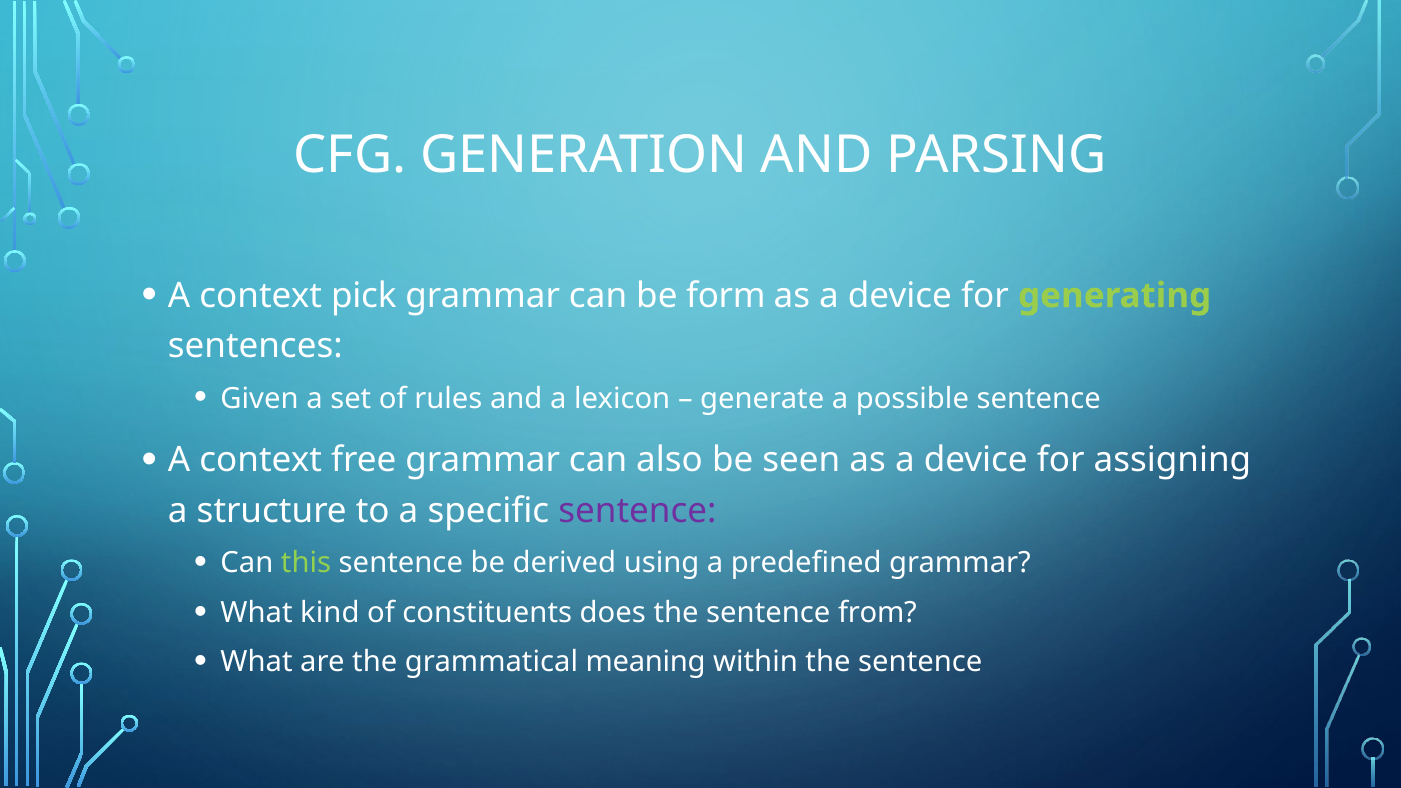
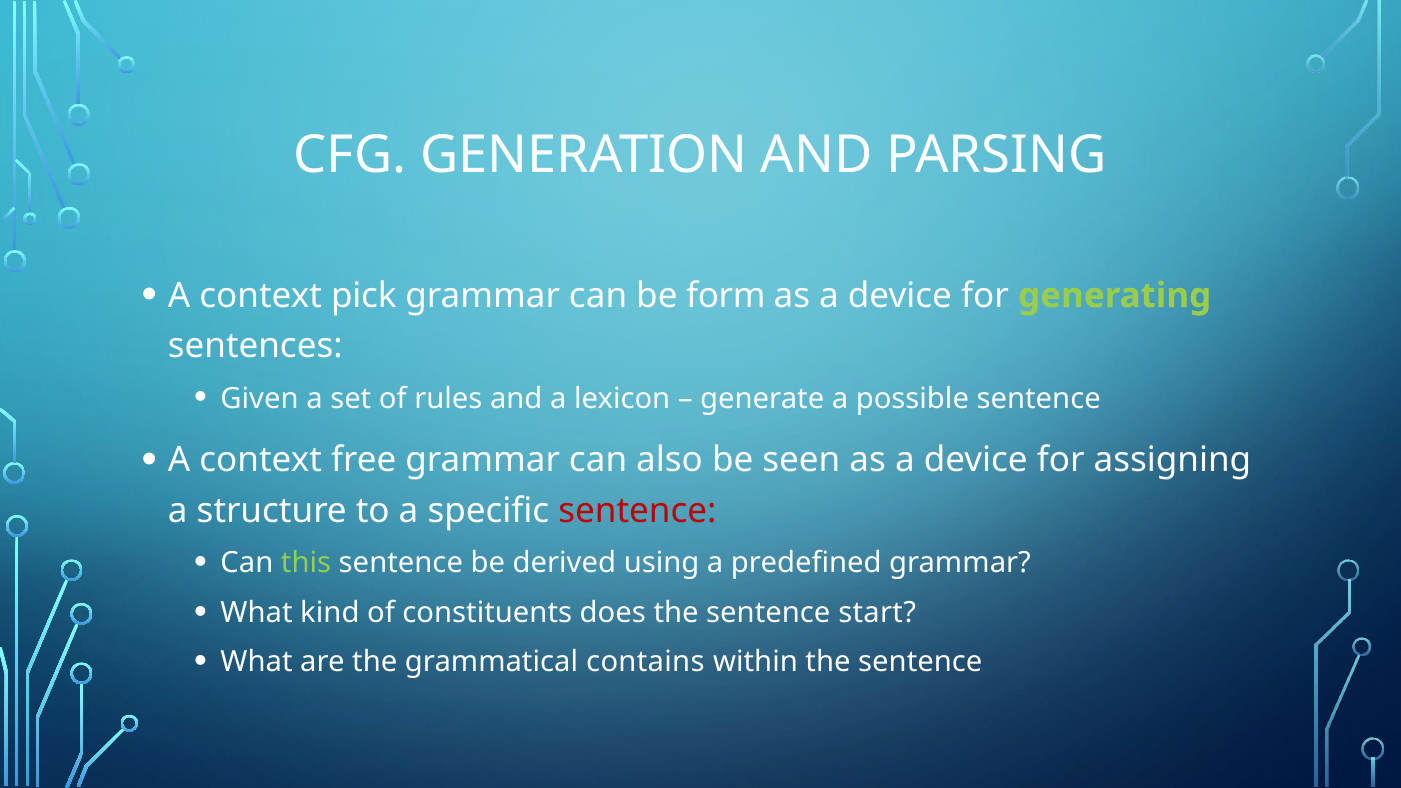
sentence at (637, 511) colour: purple -> red
from: from -> start
meaning: meaning -> contains
